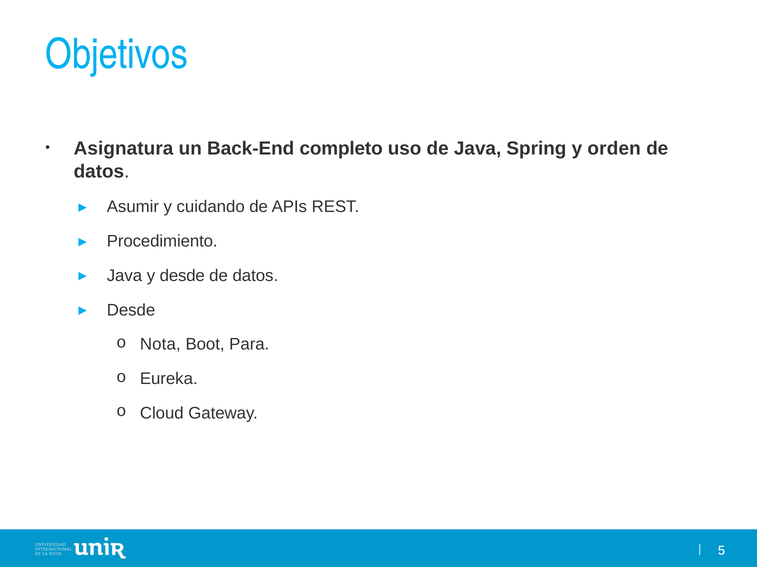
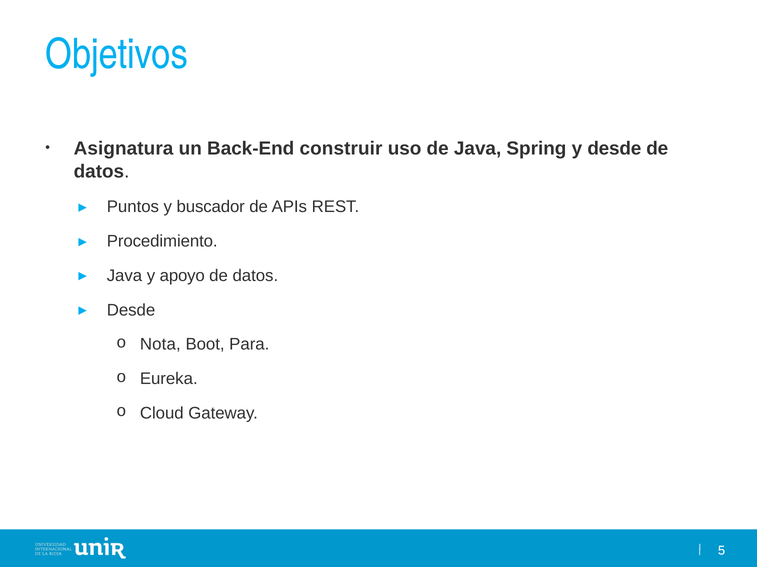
completo: completo -> construir
y orden: orden -> desde
Asumir: Asumir -> Puntos
cuidando: cuidando -> buscador
y desde: desde -> apoyo
